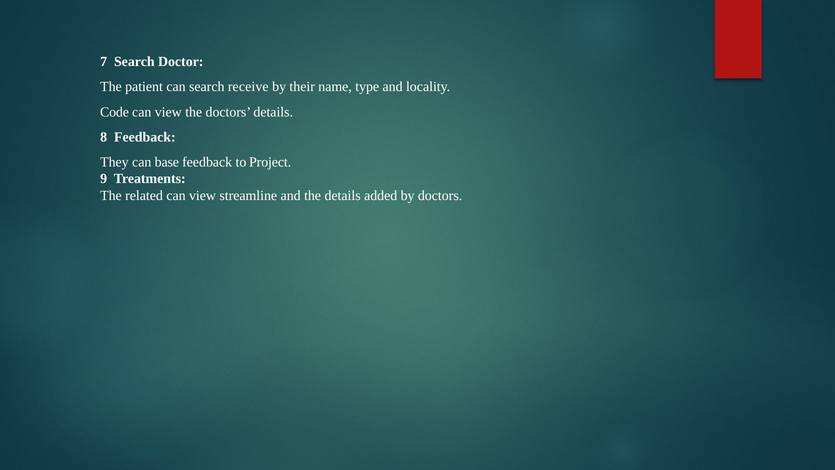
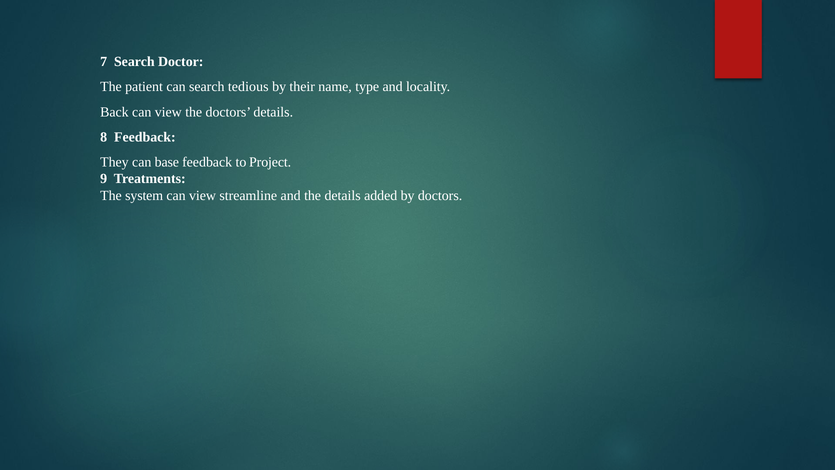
receive: receive -> tedious
Code: Code -> Back
related: related -> system
